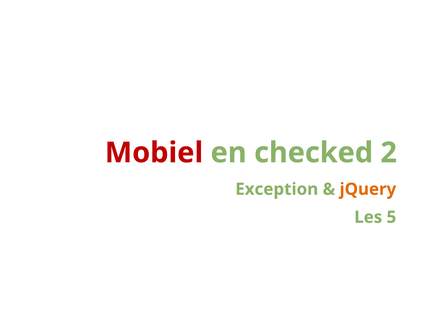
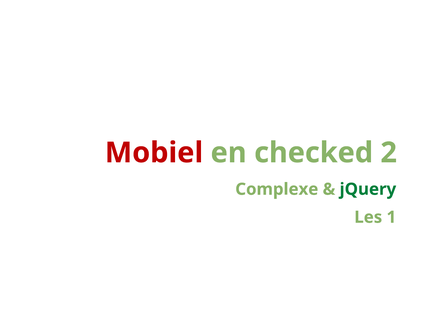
Exception: Exception -> Complexe
jQuery colour: orange -> green
5: 5 -> 1
